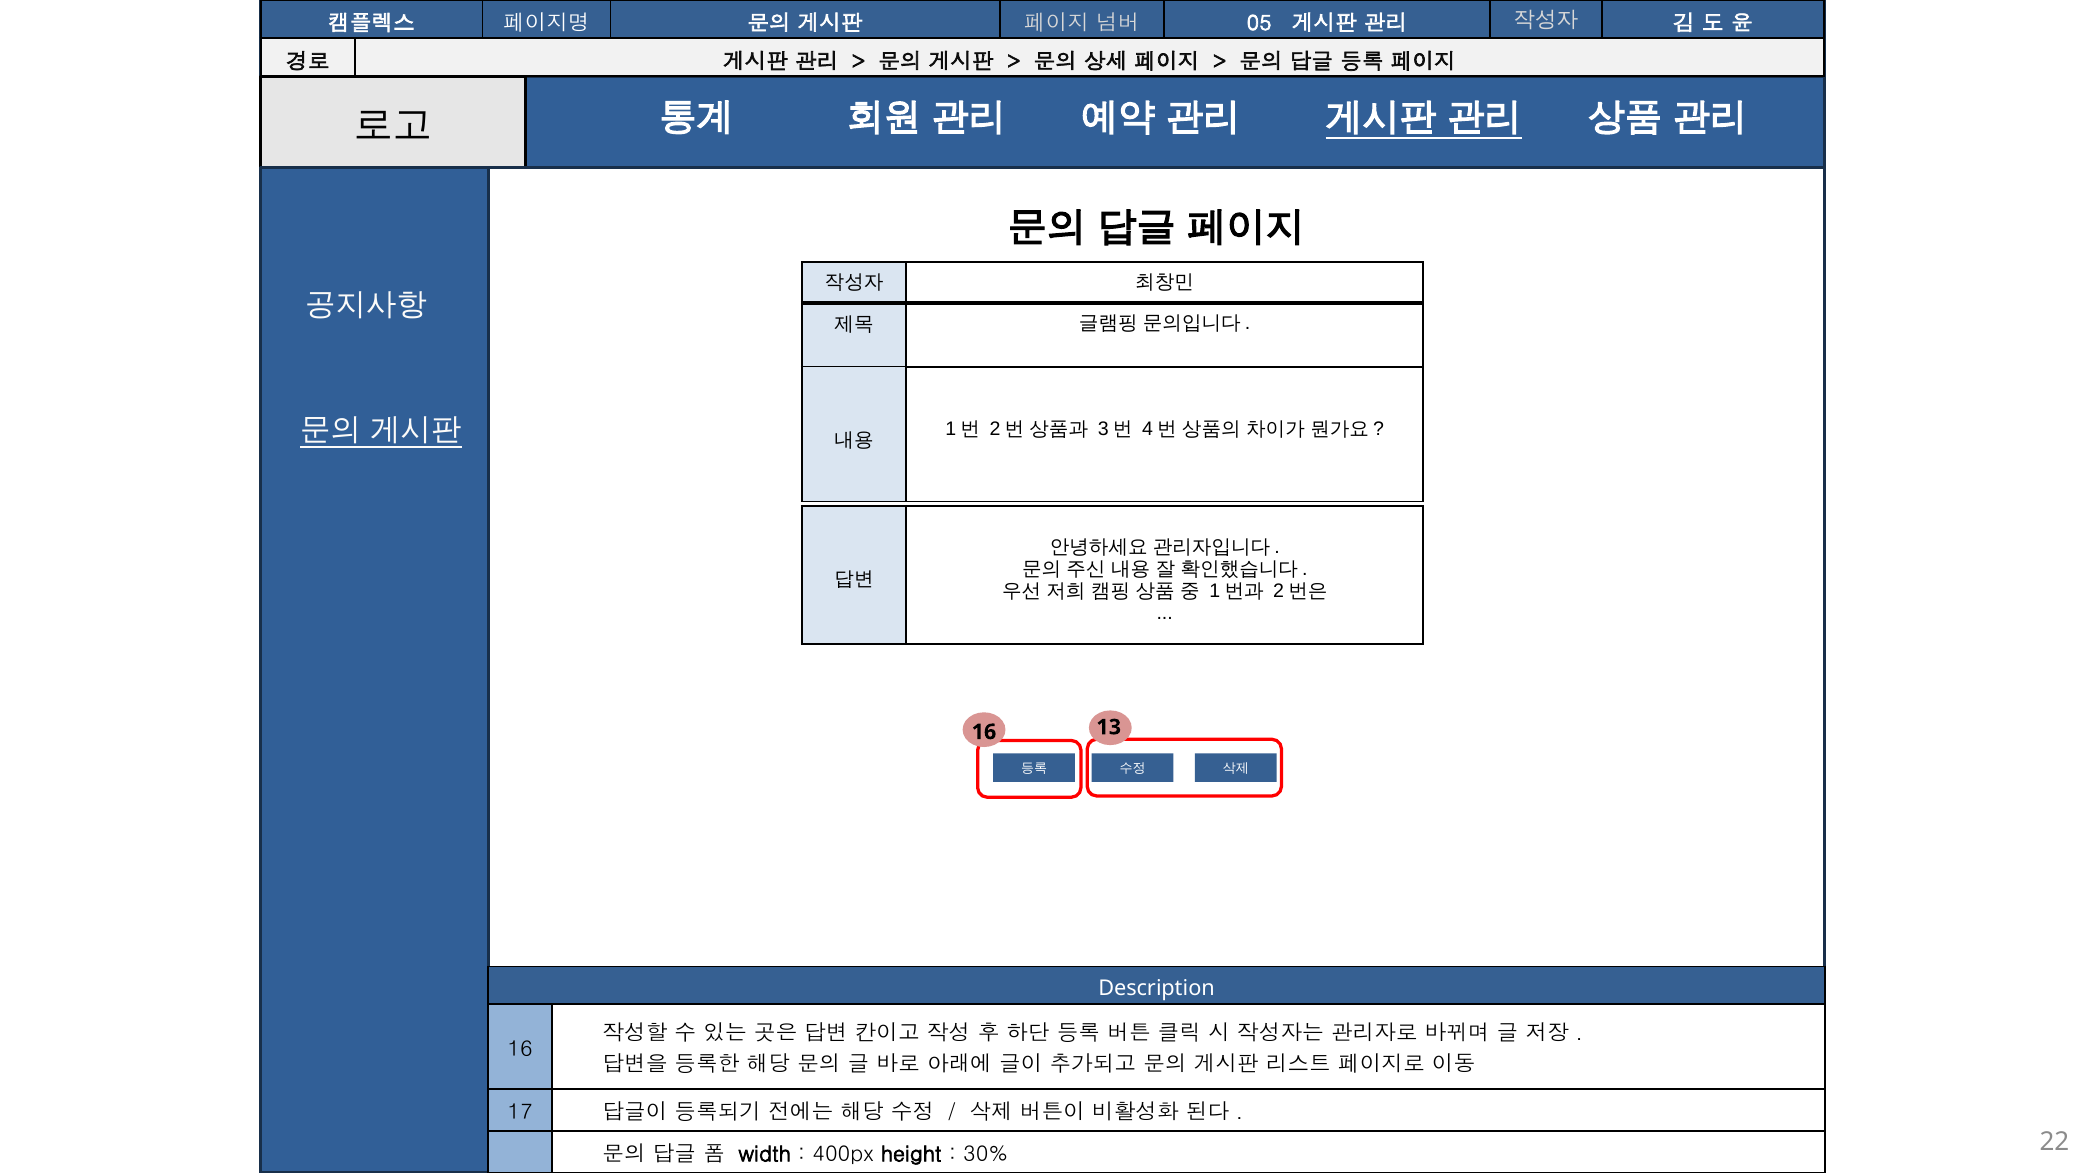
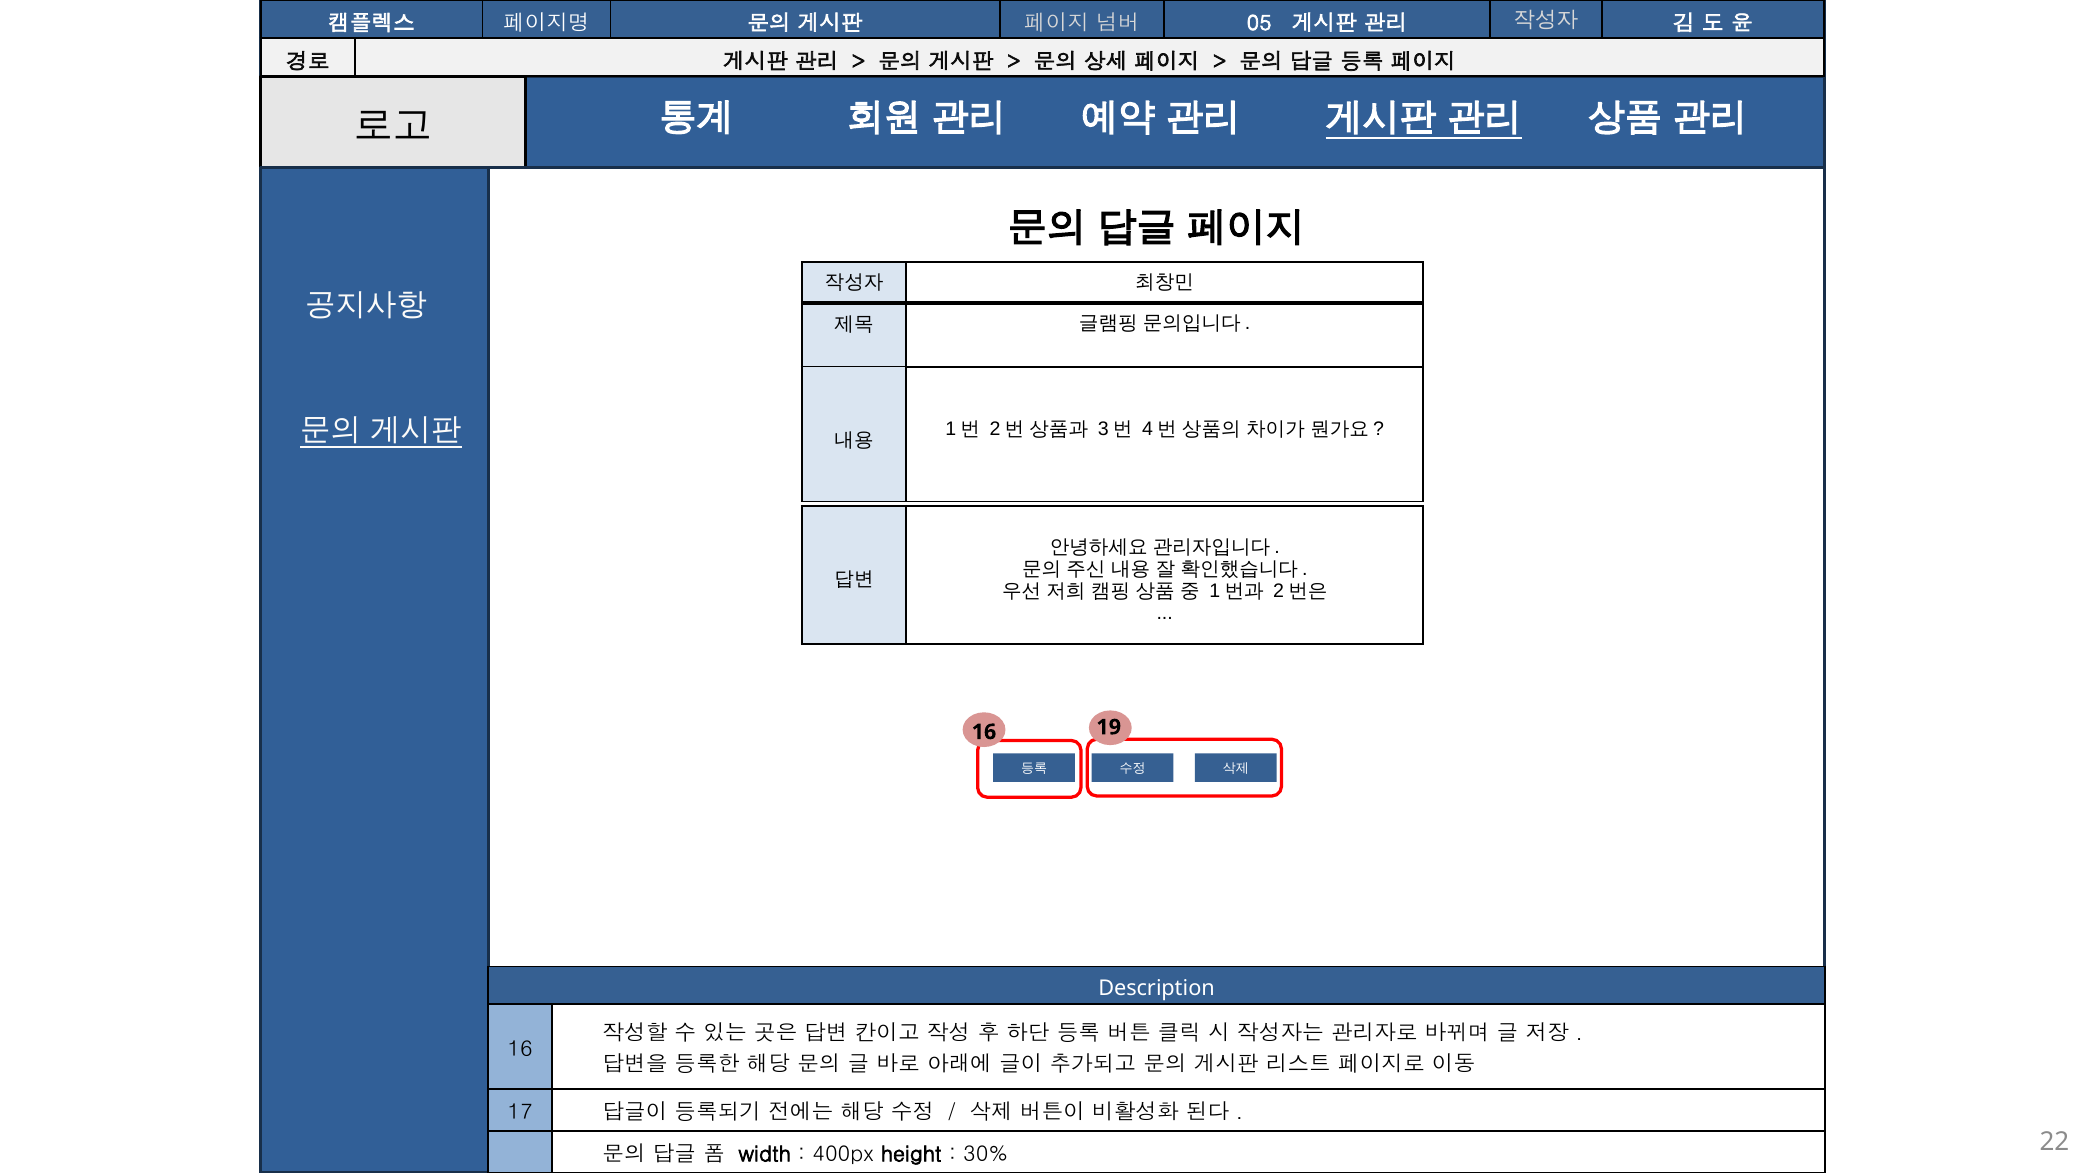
13: 13 -> 19
